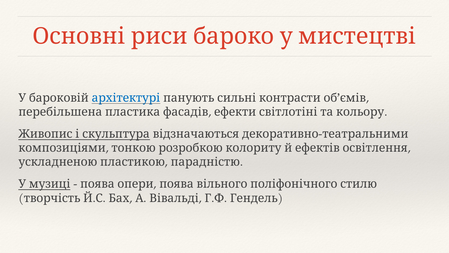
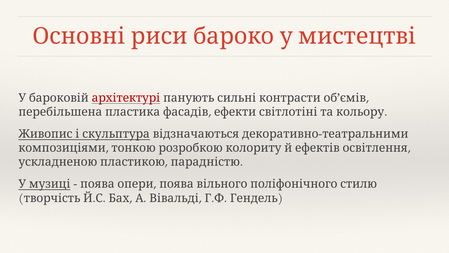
архітектурі colour: blue -> red
